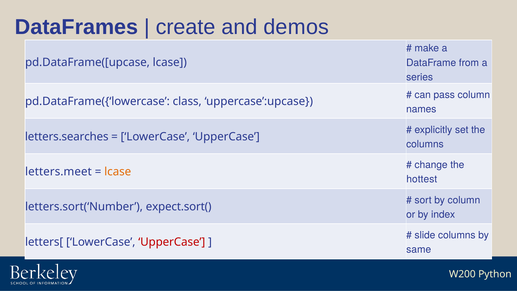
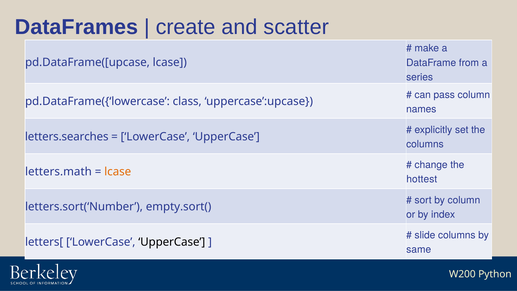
demos: demos -> scatter
letters.meet: letters.meet -> letters.math
expect.sort(: expect.sort( -> empty.sort(
UpperCase at (172, 242) colour: red -> black
